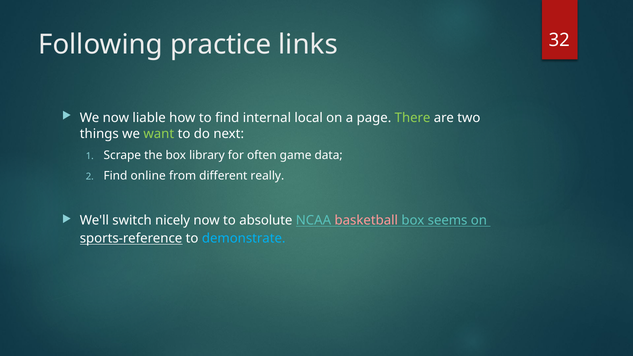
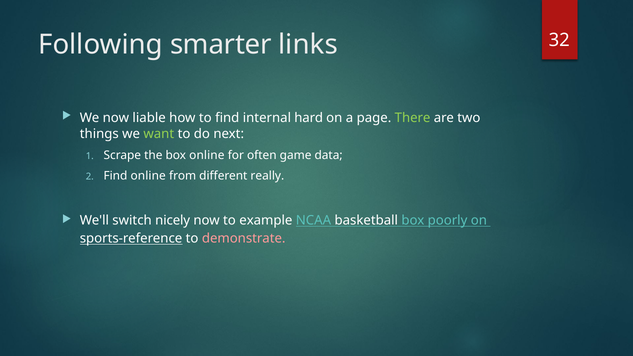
practice: practice -> smarter
local: local -> hard
box library: library -> online
absolute: absolute -> example
basketball colour: pink -> white
seems: seems -> poorly
demonstrate colour: light blue -> pink
